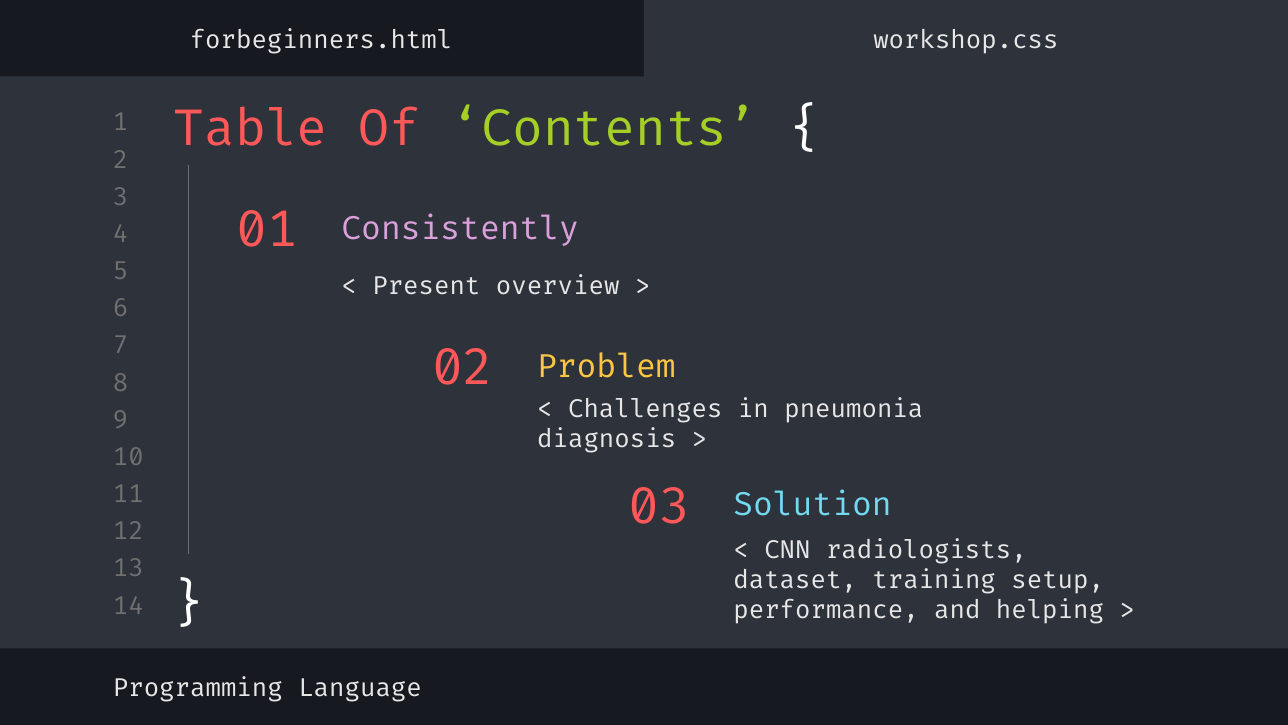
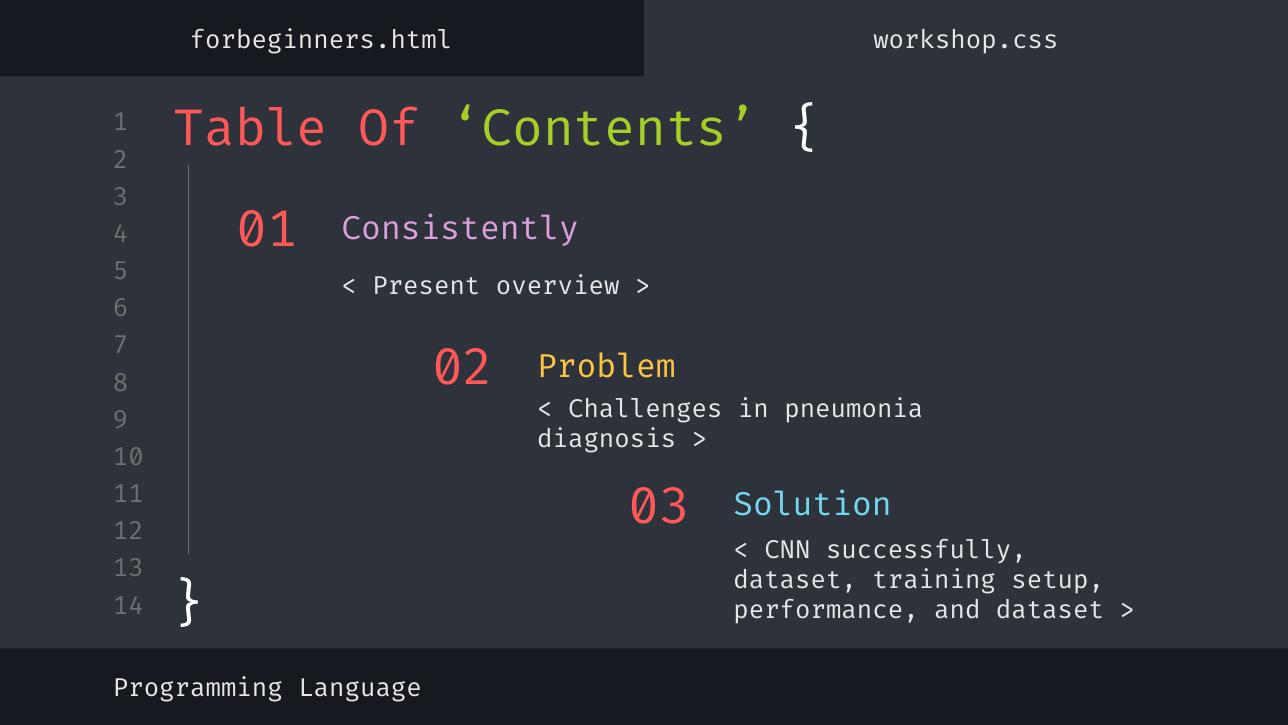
radiologists: radiologists -> successfully
and helping: helping -> dataset
